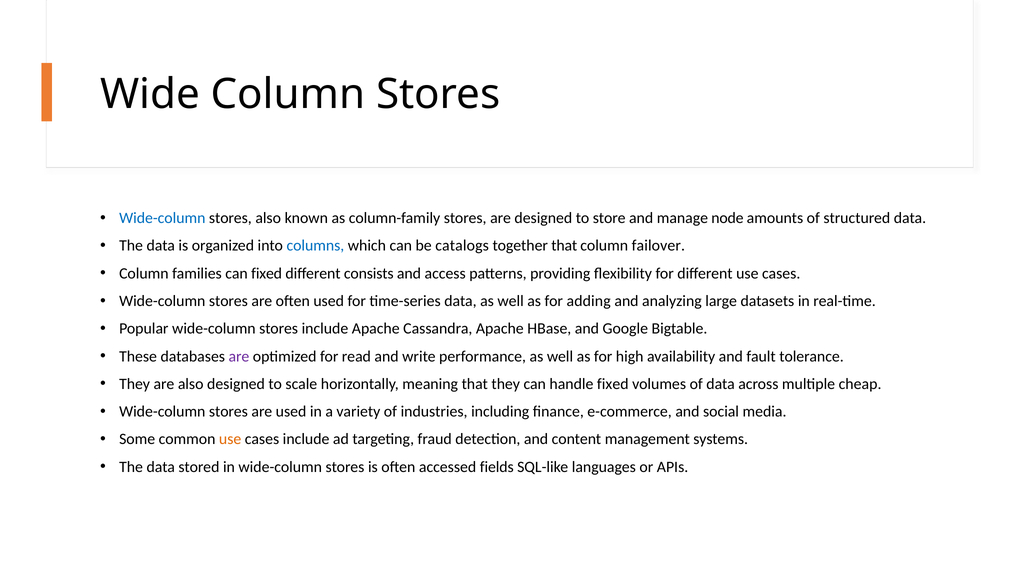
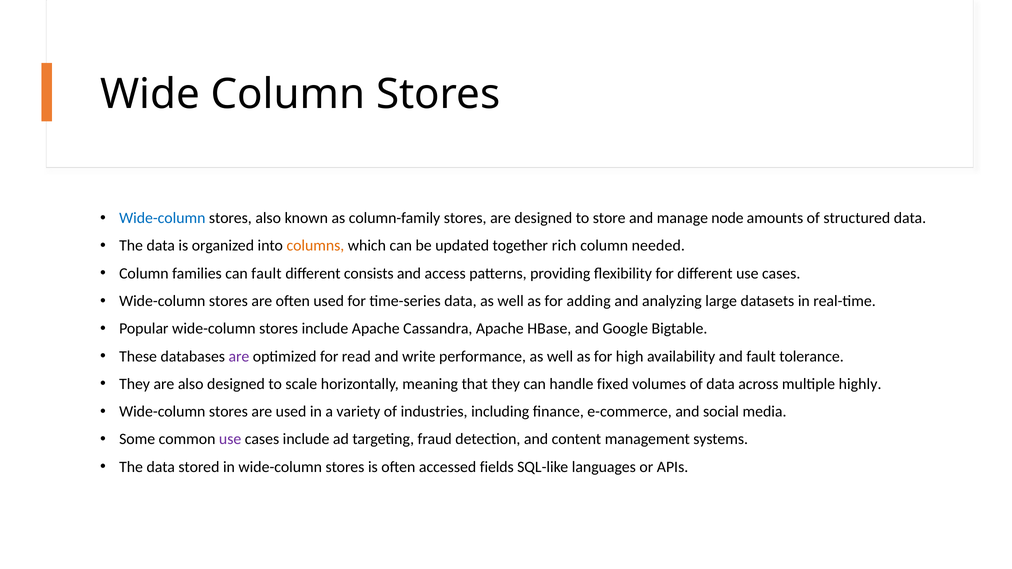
columns colour: blue -> orange
catalogs: catalogs -> updated
together that: that -> rich
failover: failover -> needed
can fixed: fixed -> fault
cheap: cheap -> highly
use at (230, 439) colour: orange -> purple
